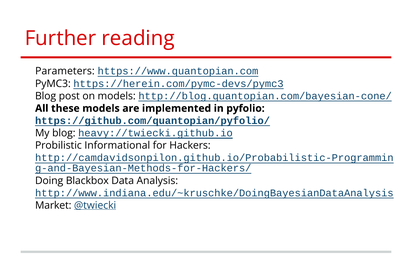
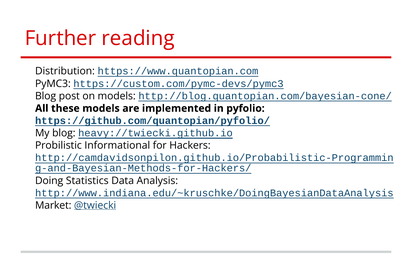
Parameters: Parameters -> Distribution
https://herein.com/pymc-devs/pymc3: https://herein.com/pymc-devs/pymc3 -> https://custom.com/pymc-devs/pymc3
Blackbox: Blackbox -> Statistics
